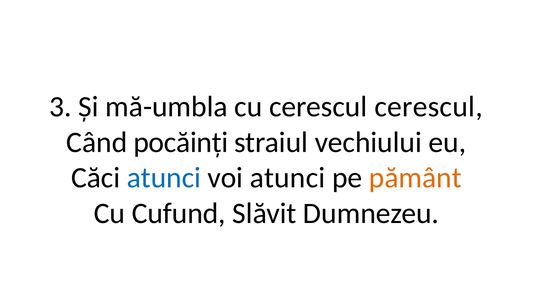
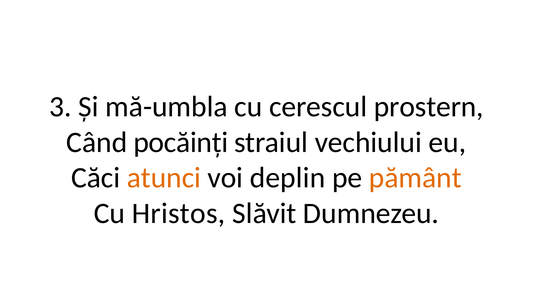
cerescul cerescul: cerescul -> prostern
atunci at (164, 178) colour: blue -> orange
voi atunci: atunci -> deplin
Cufund: Cufund -> Hristos
